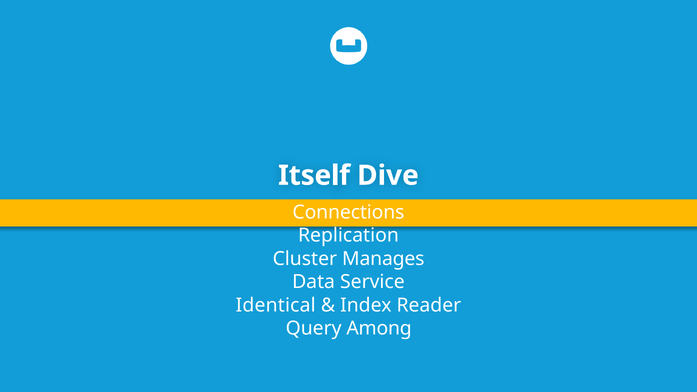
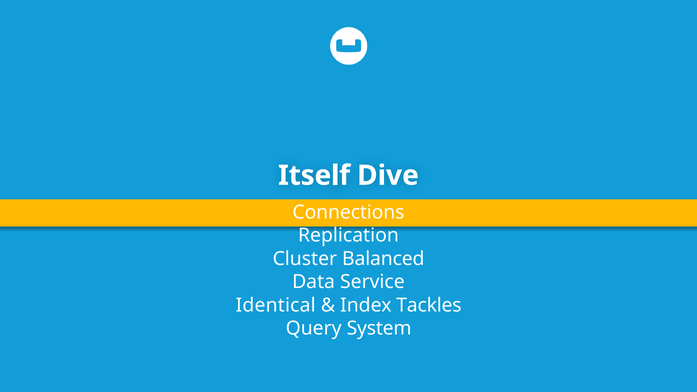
Manages: Manages -> Balanced
Reader: Reader -> Tackles
Among: Among -> System
